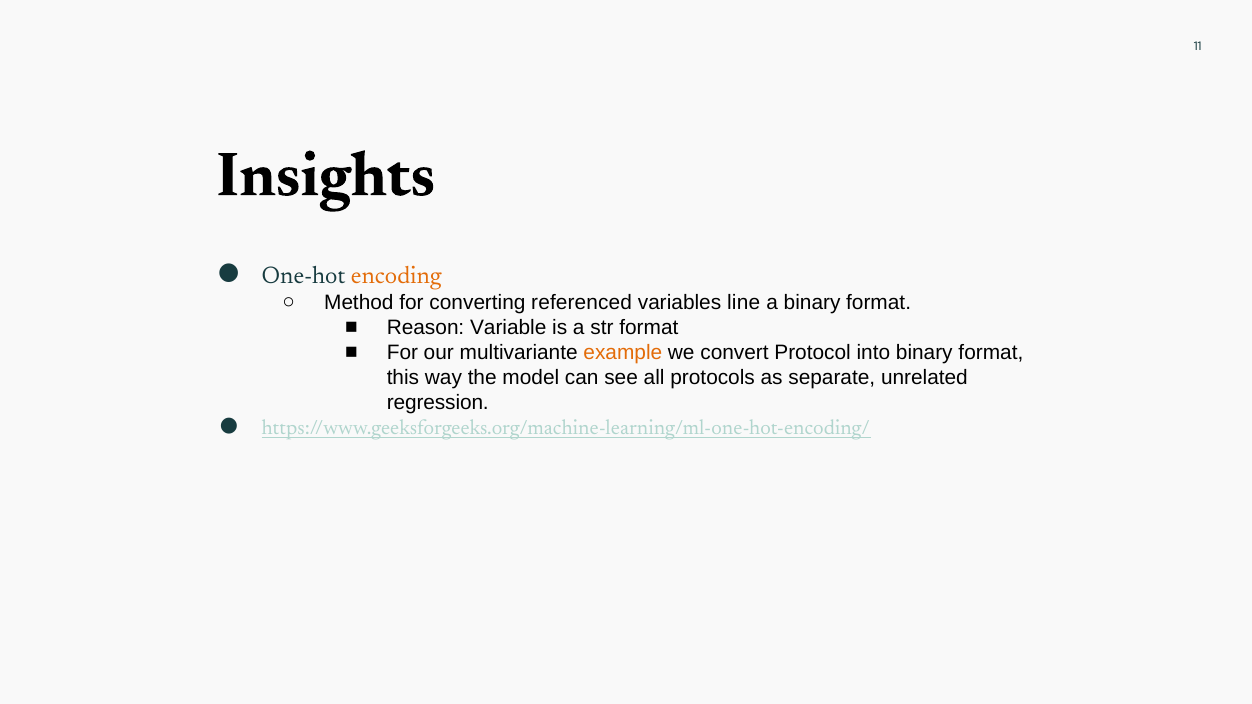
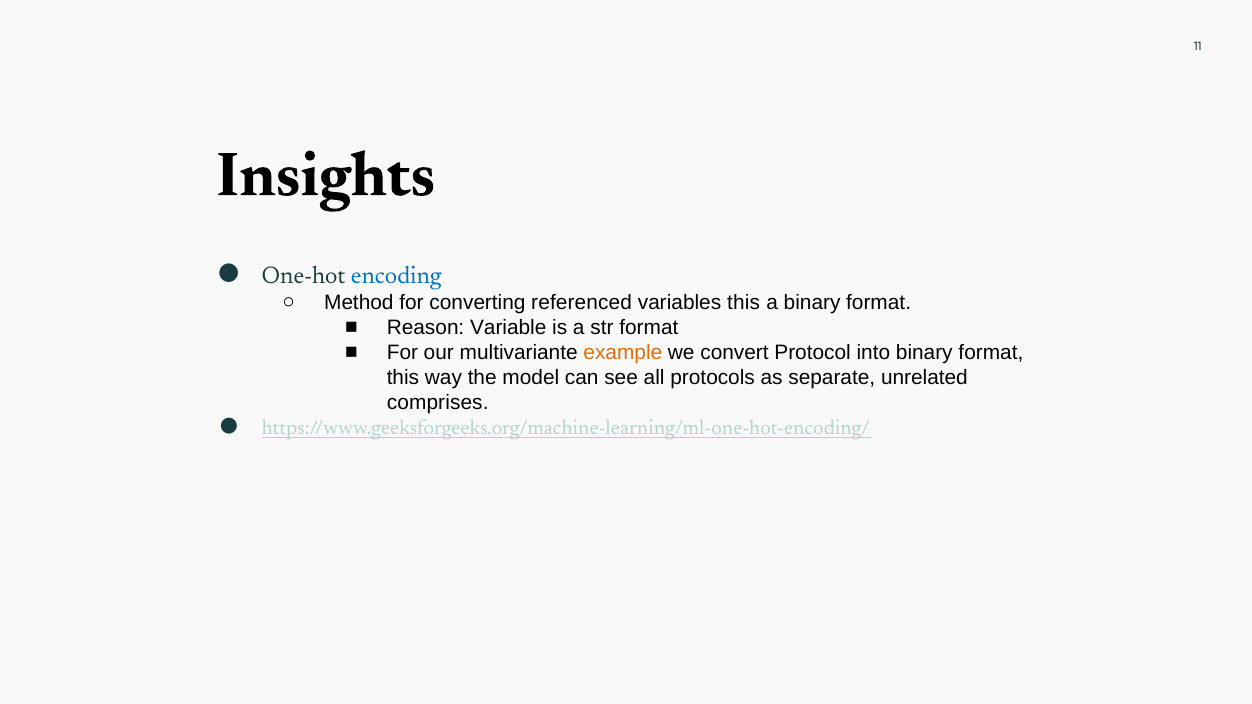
encoding colour: orange -> blue
variables line: line -> this
regression: regression -> comprises
